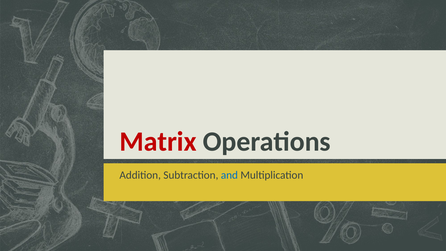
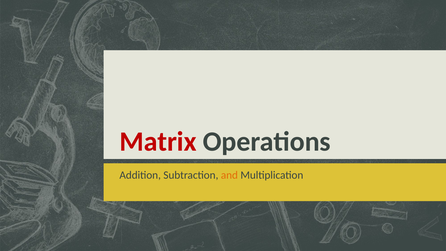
and colour: blue -> orange
